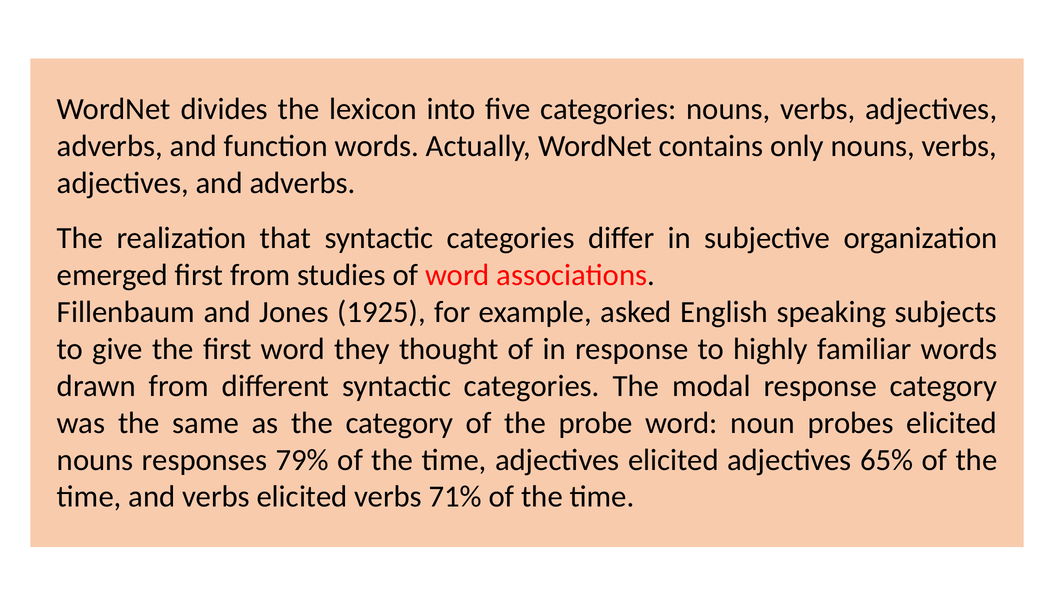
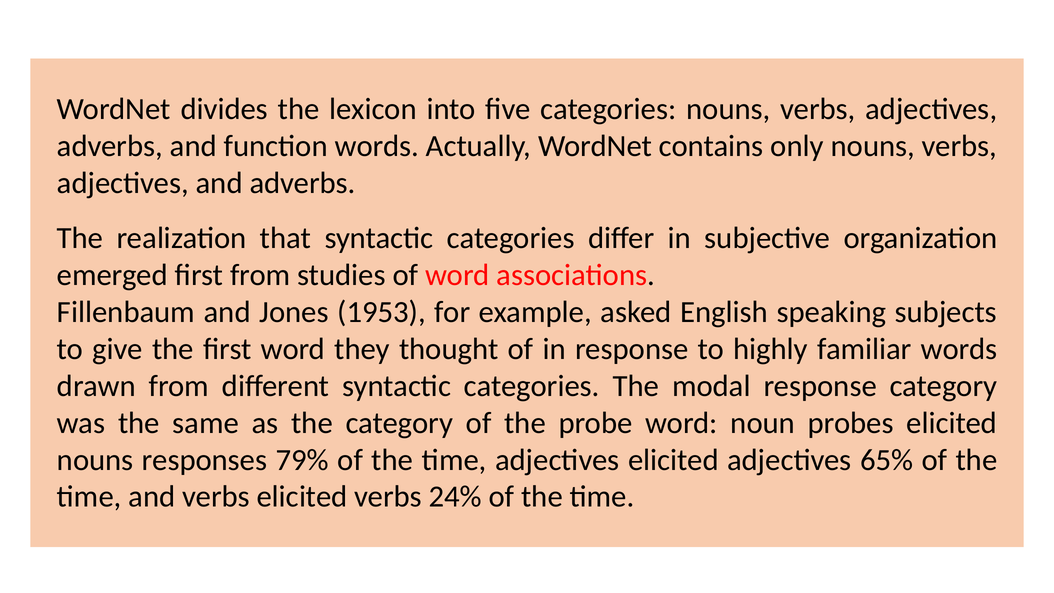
1925: 1925 -> 1953
71%: 71% -> 24%
